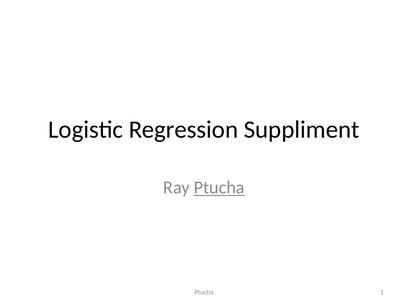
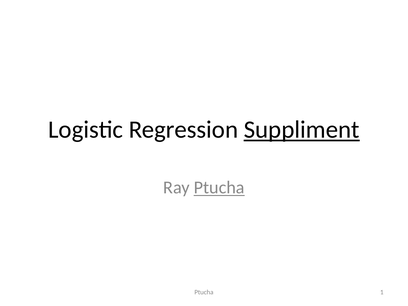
Suppliment underline: none -> present
